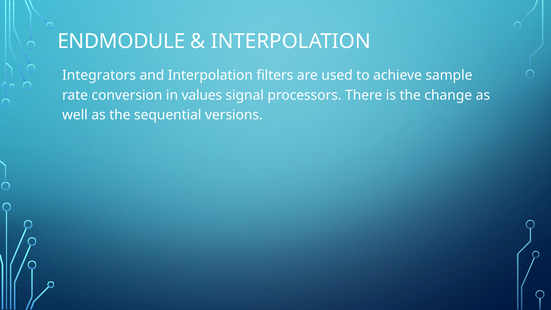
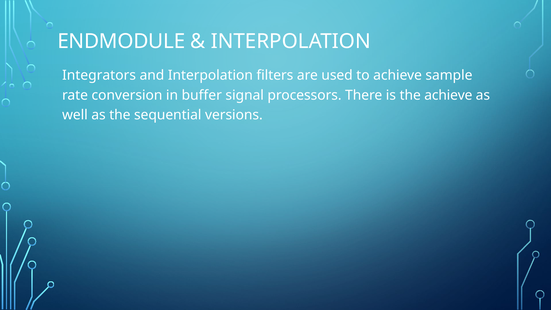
values: values -> buffer
the change: change -> achieve
